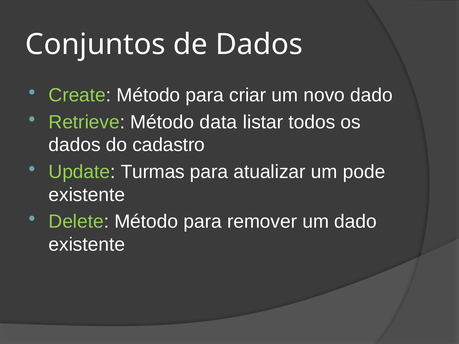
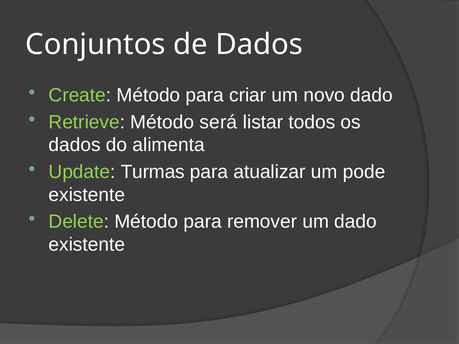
data: data -> será
cadastro: cadastro -> alimenta
